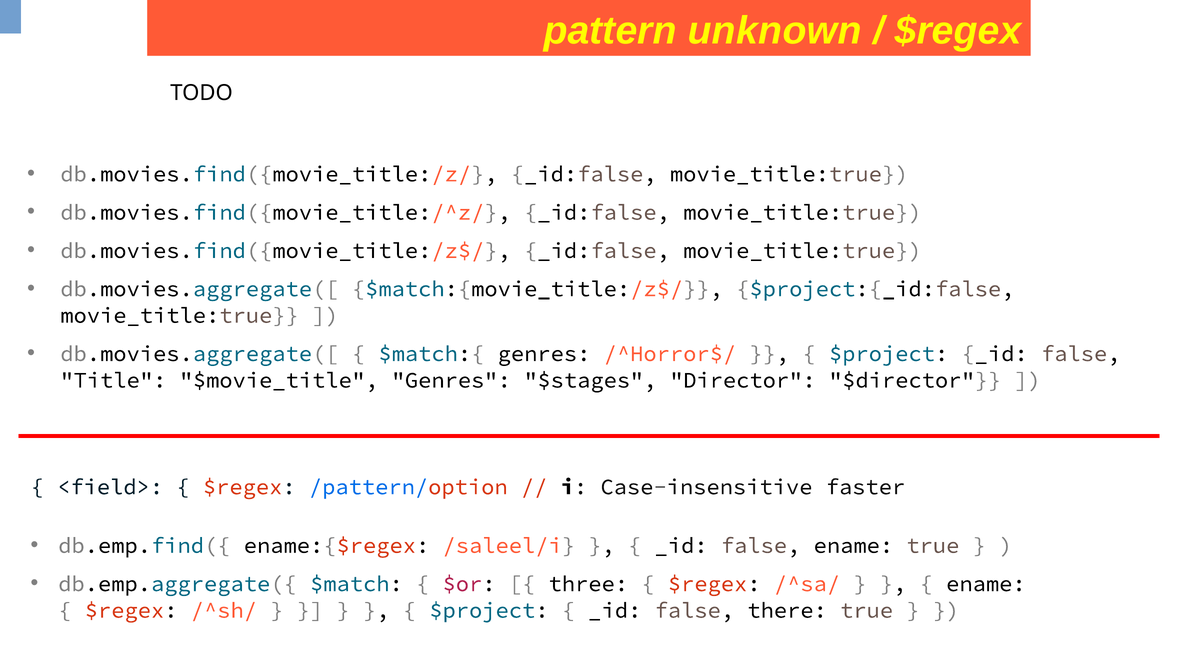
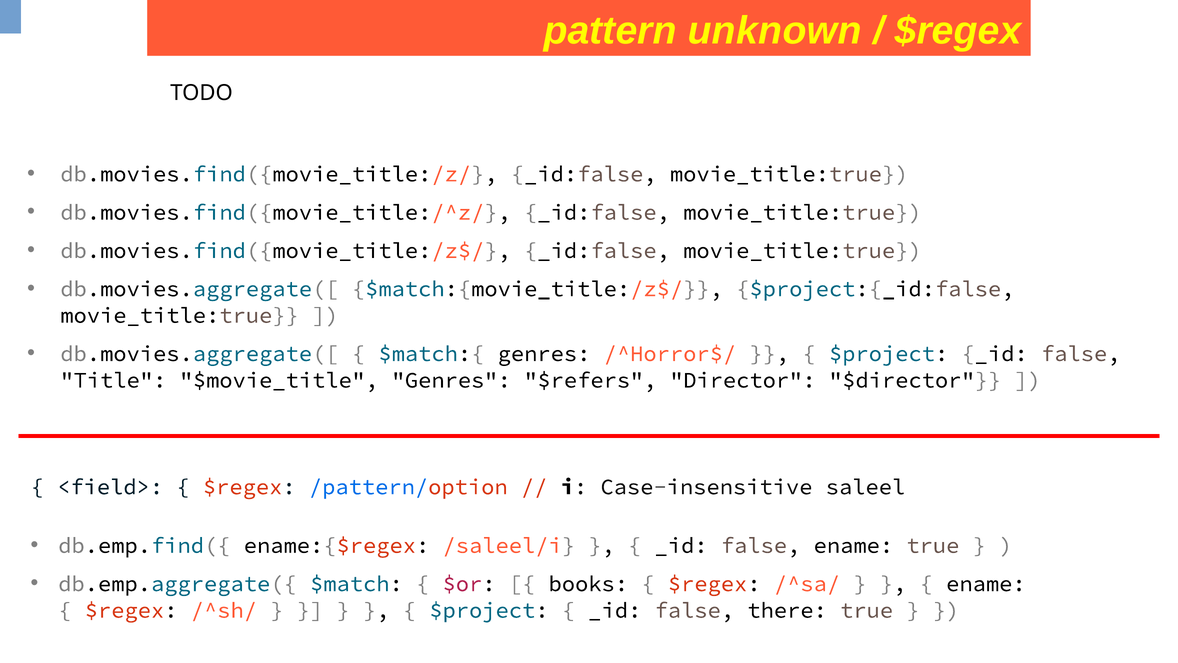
$stages: $stages -> $refers
faster: faster -> saleel
three: three -> books
